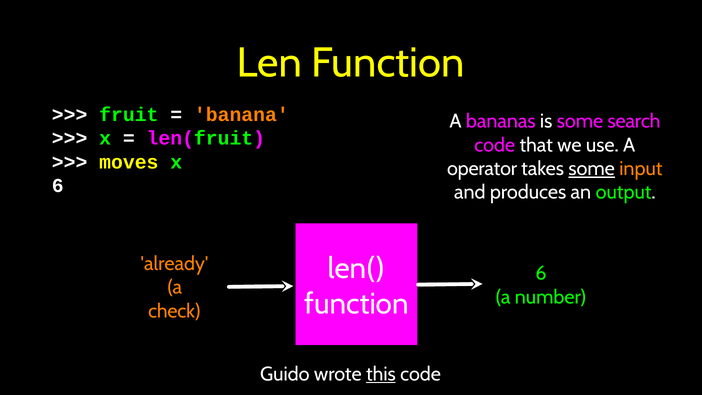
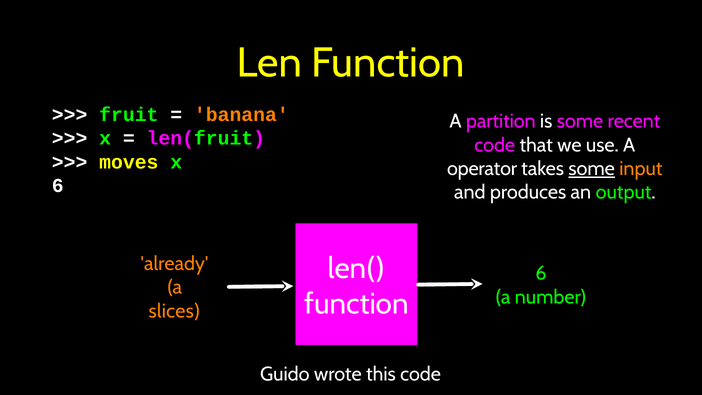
bananas: bananas -> partition
search: search -> recent
check: check -> slices
this underline: present -> none
